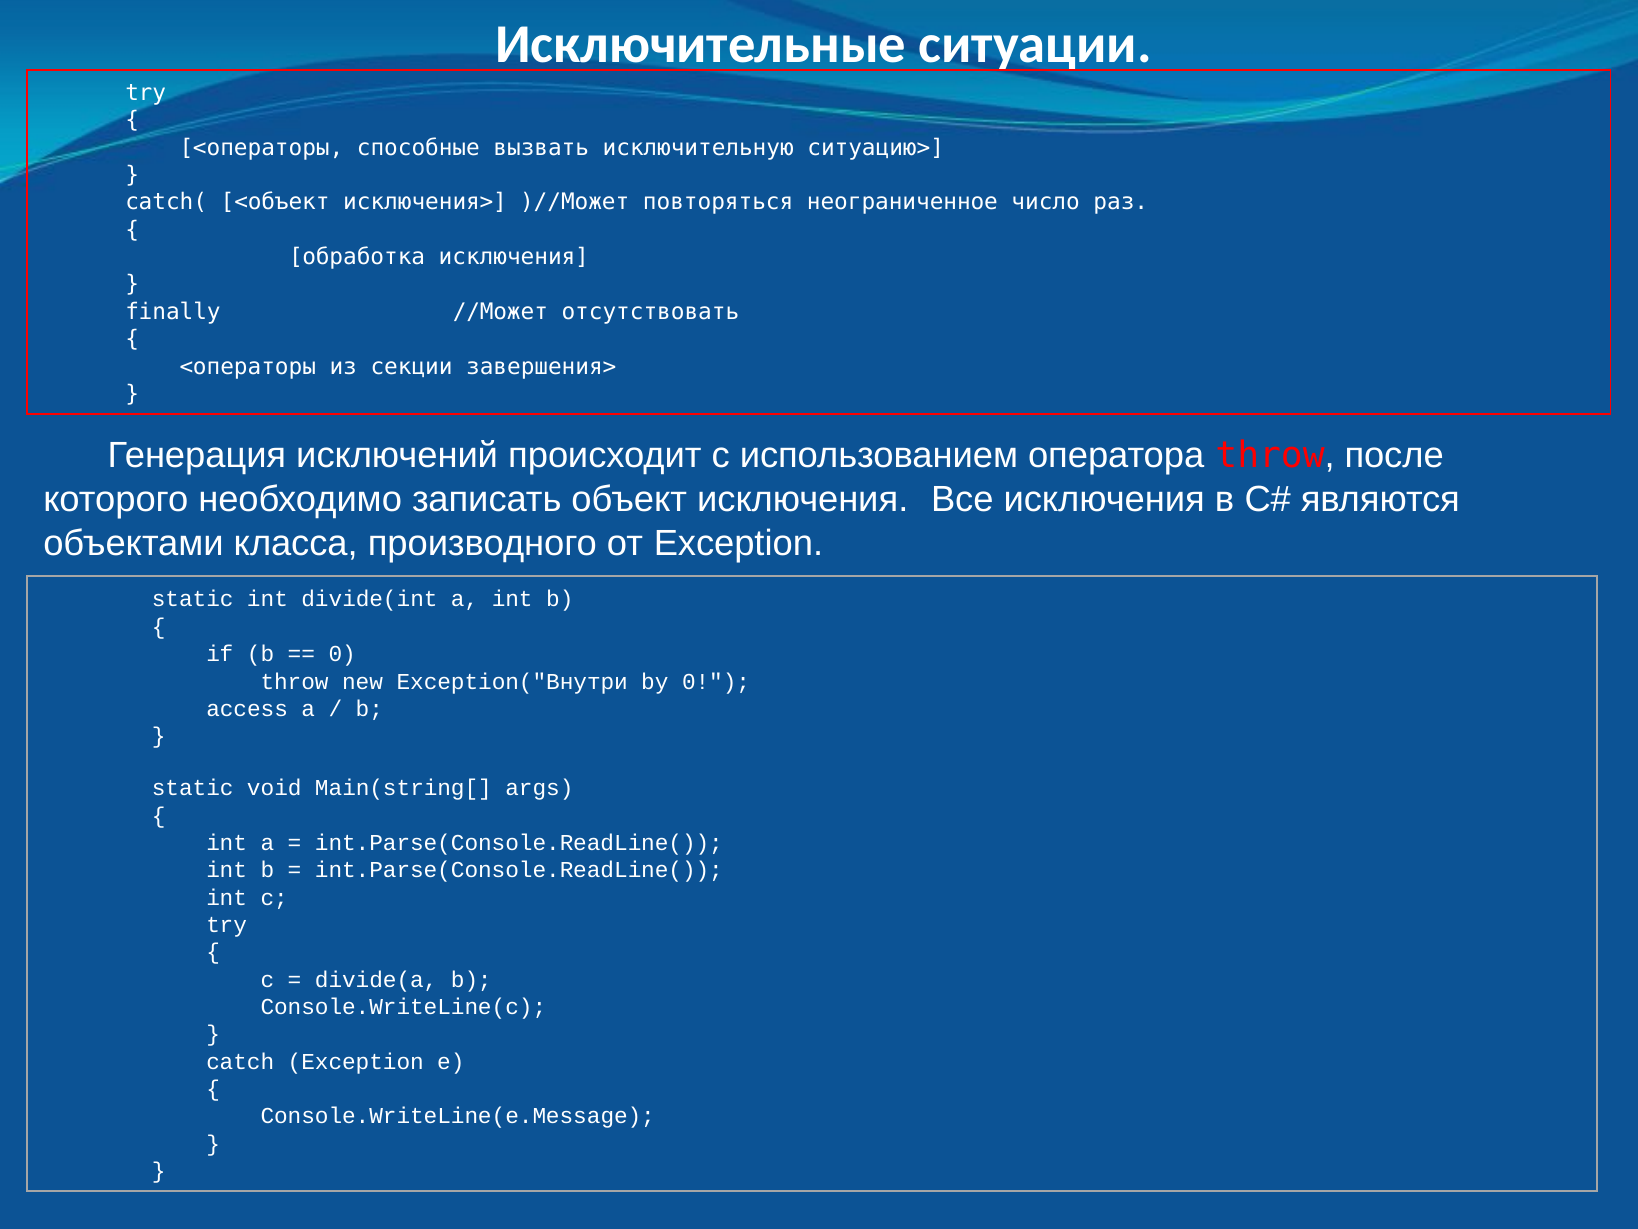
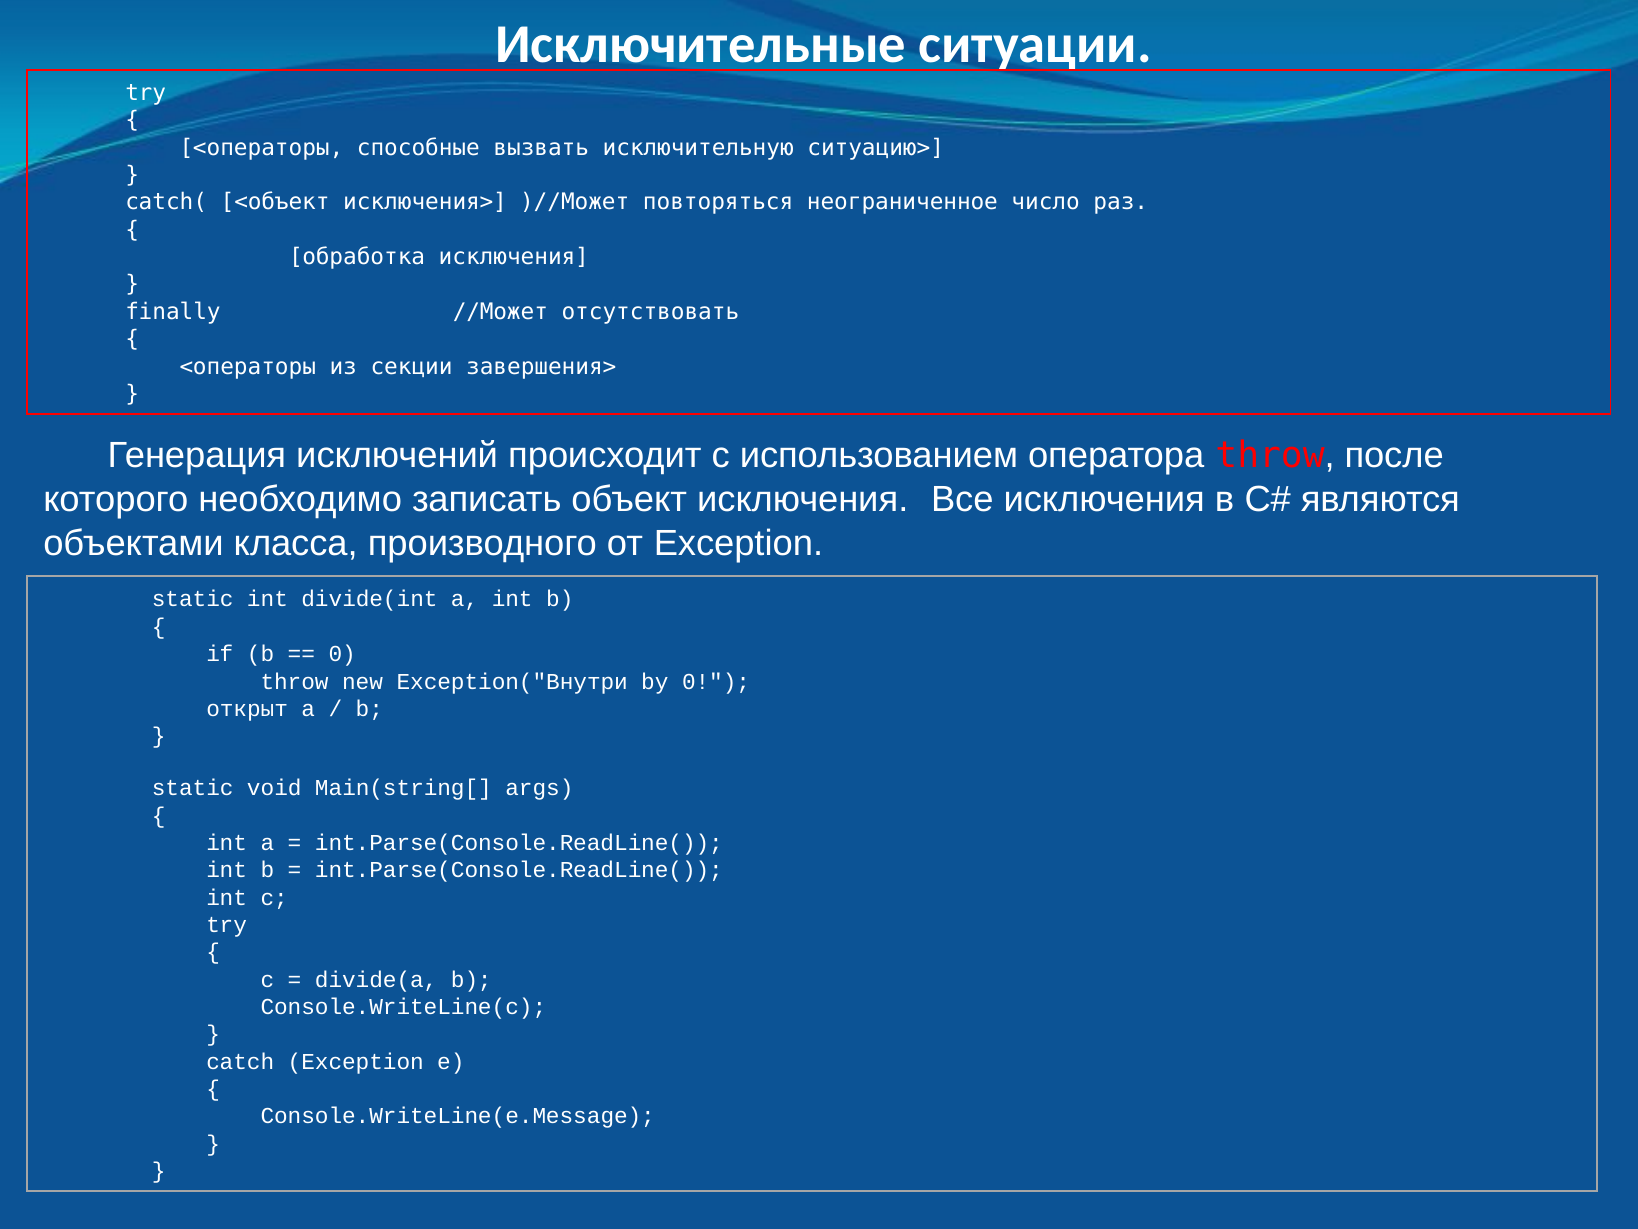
access: access -> открыт
